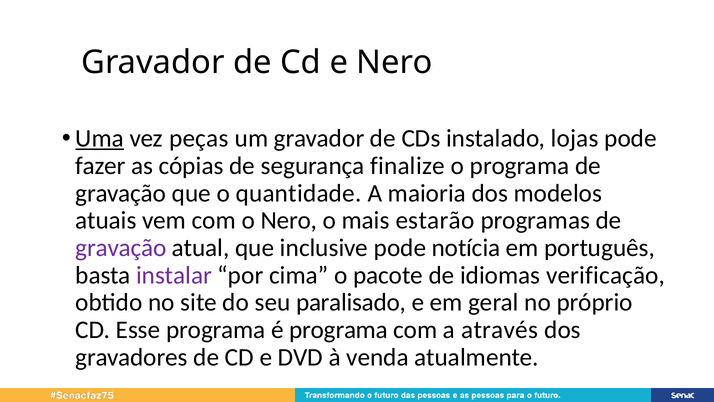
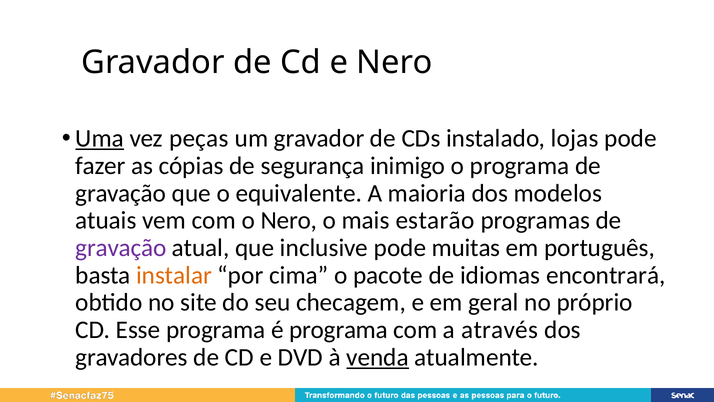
finalize: finalize -> inimigo
quantidade: quantidade -> equivalente
notícia: notícia -> muitas
instalar colour: purple -> orange
verificação: verificação -> encontrará
paralisado: paralisado -> checagem
venda underline: none -> present
